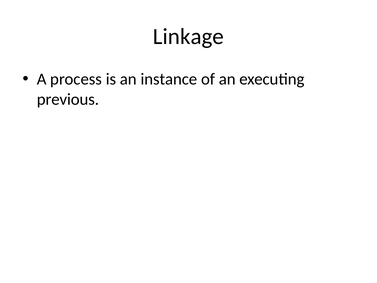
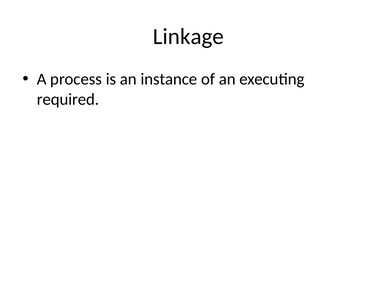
previous: previous -> required
